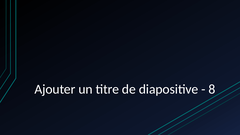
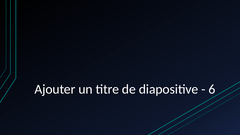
8: 8 -> 6
